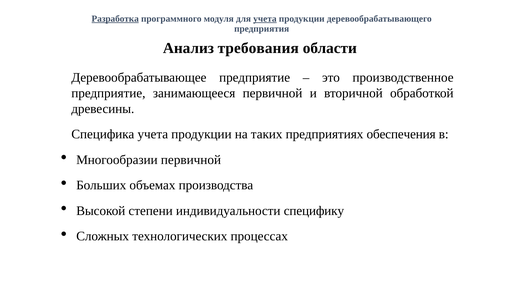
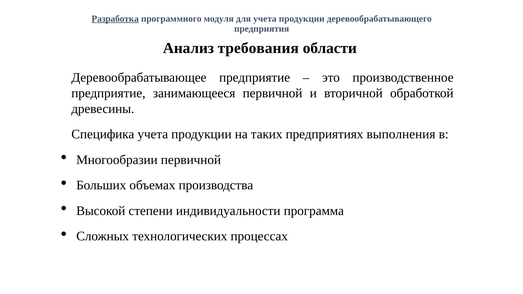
учета at (265, 19) underline: present -> none
обеспечения: обеспечения -> выполнения
специфику: специфику -> программа
